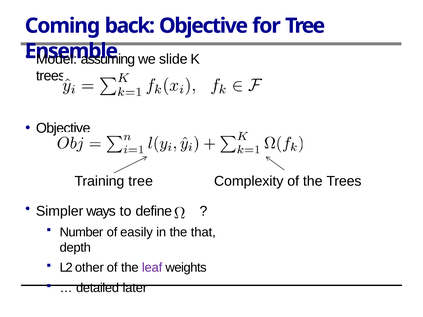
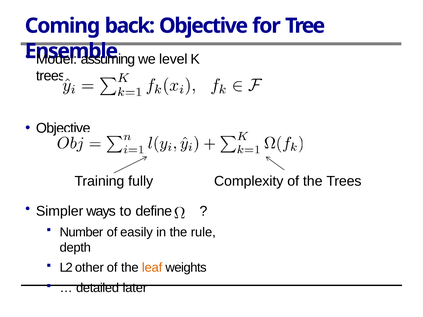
slide: slide -> level
Training tree: tree -> fully
that: that -> rule
leaf colour: purple -> orange
